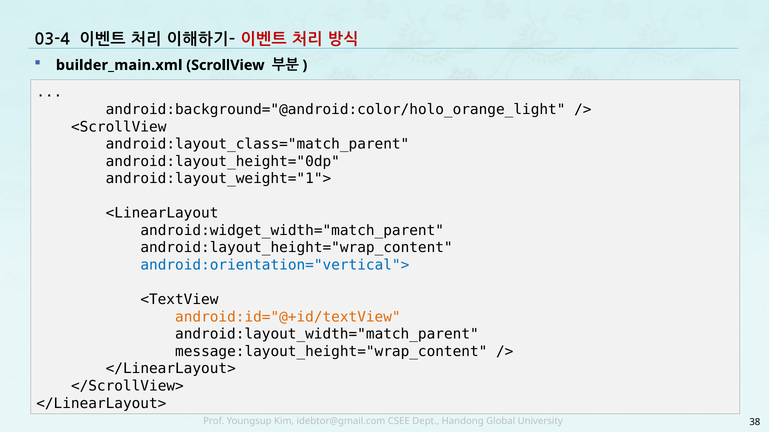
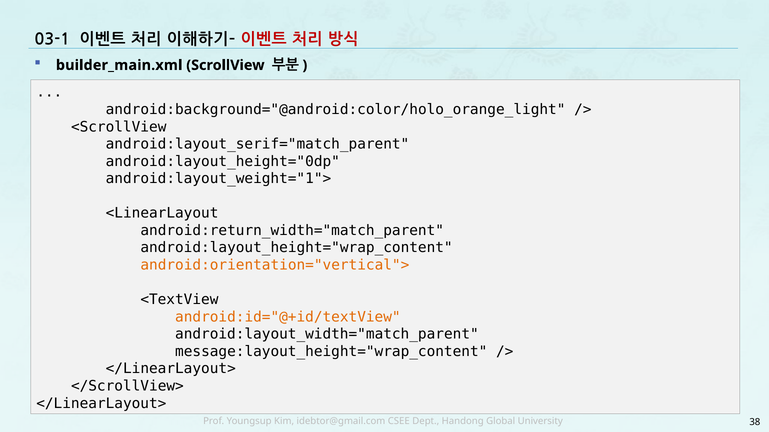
03-4: 03-4 -> 03-1
android:layout_class="match_parent: android:layout_class="match_parent -> android:layout_serif="match_parent
android:widget_width="match_parent: android:widget_width="match_parent -> android:return_width="match_parent
android:orientation="vertical"> colour: blue -> orange
